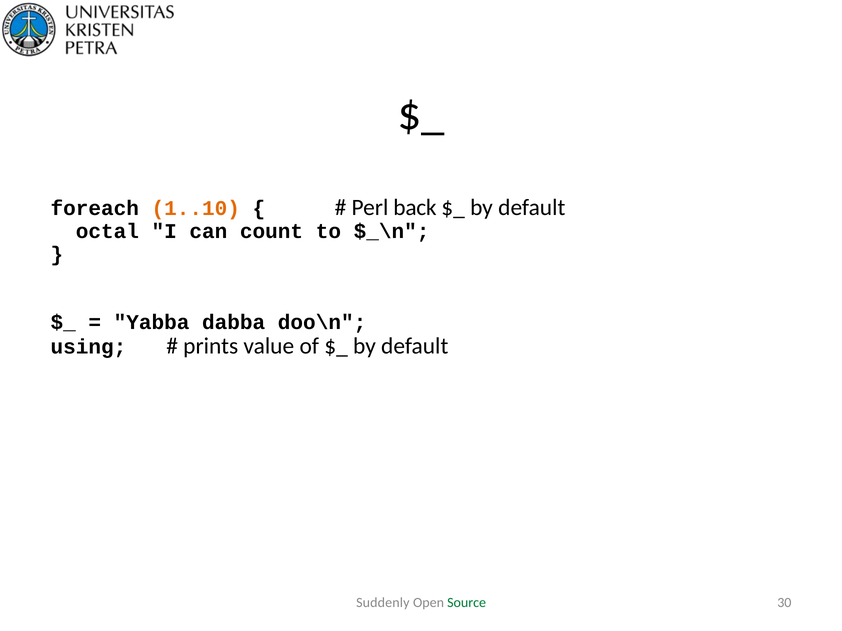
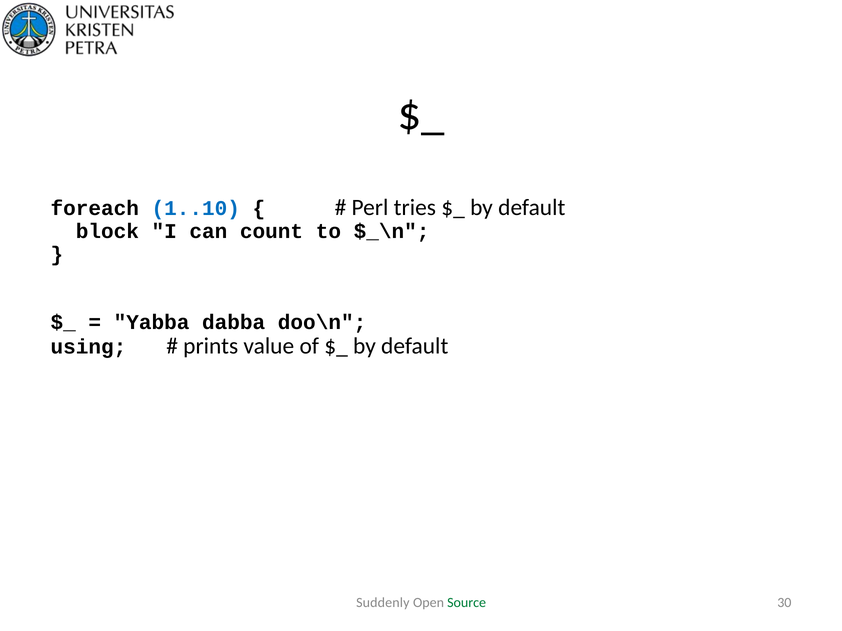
1..10 colour: orange -> blue
back: back -> tries
octal: octal -> block
